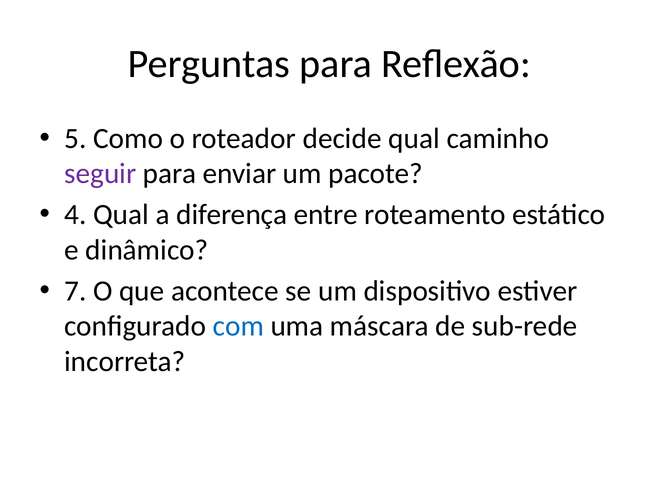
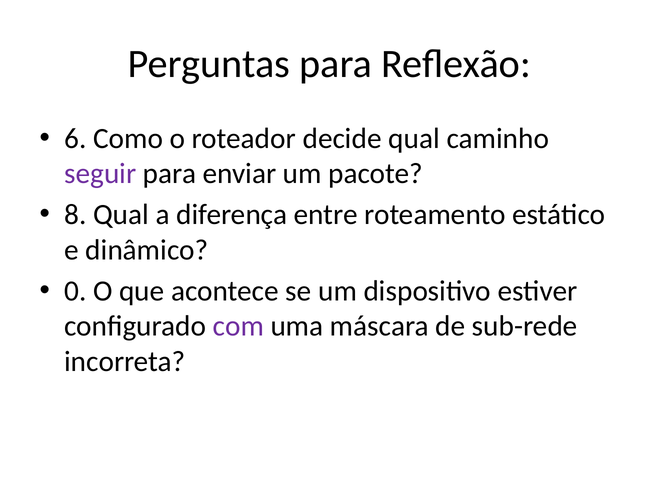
5: 5 -> 6
4: 4 -> 8
7: 7 -> 0
com colour: blue -> purple
